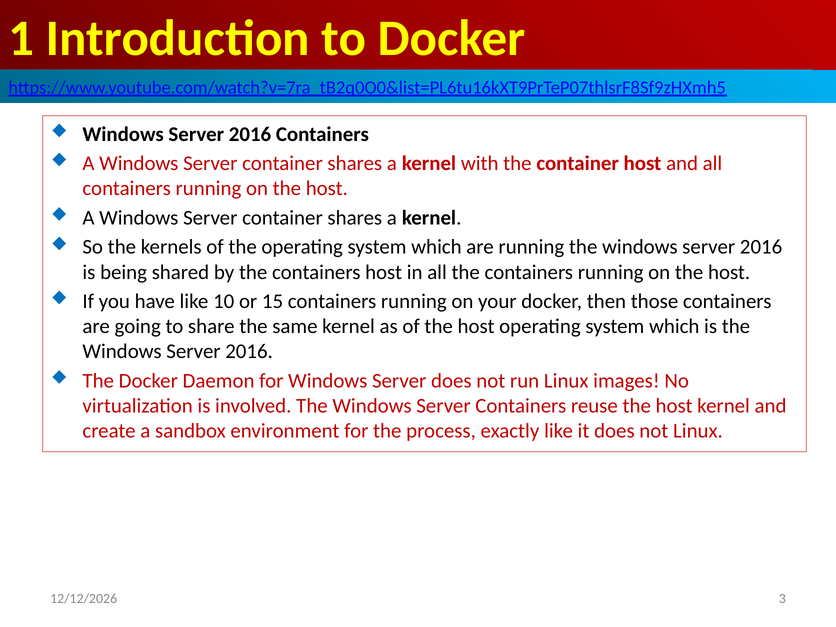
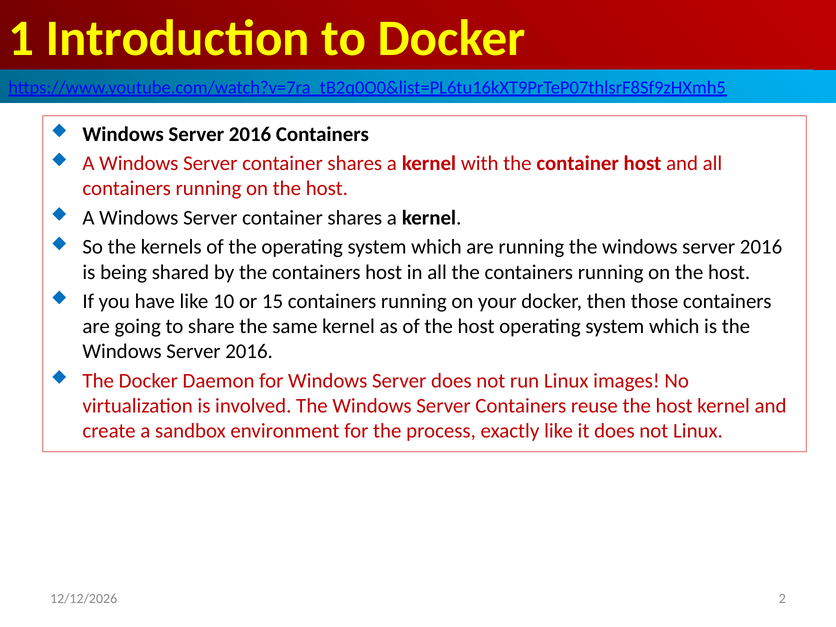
3: 3 -> 2
